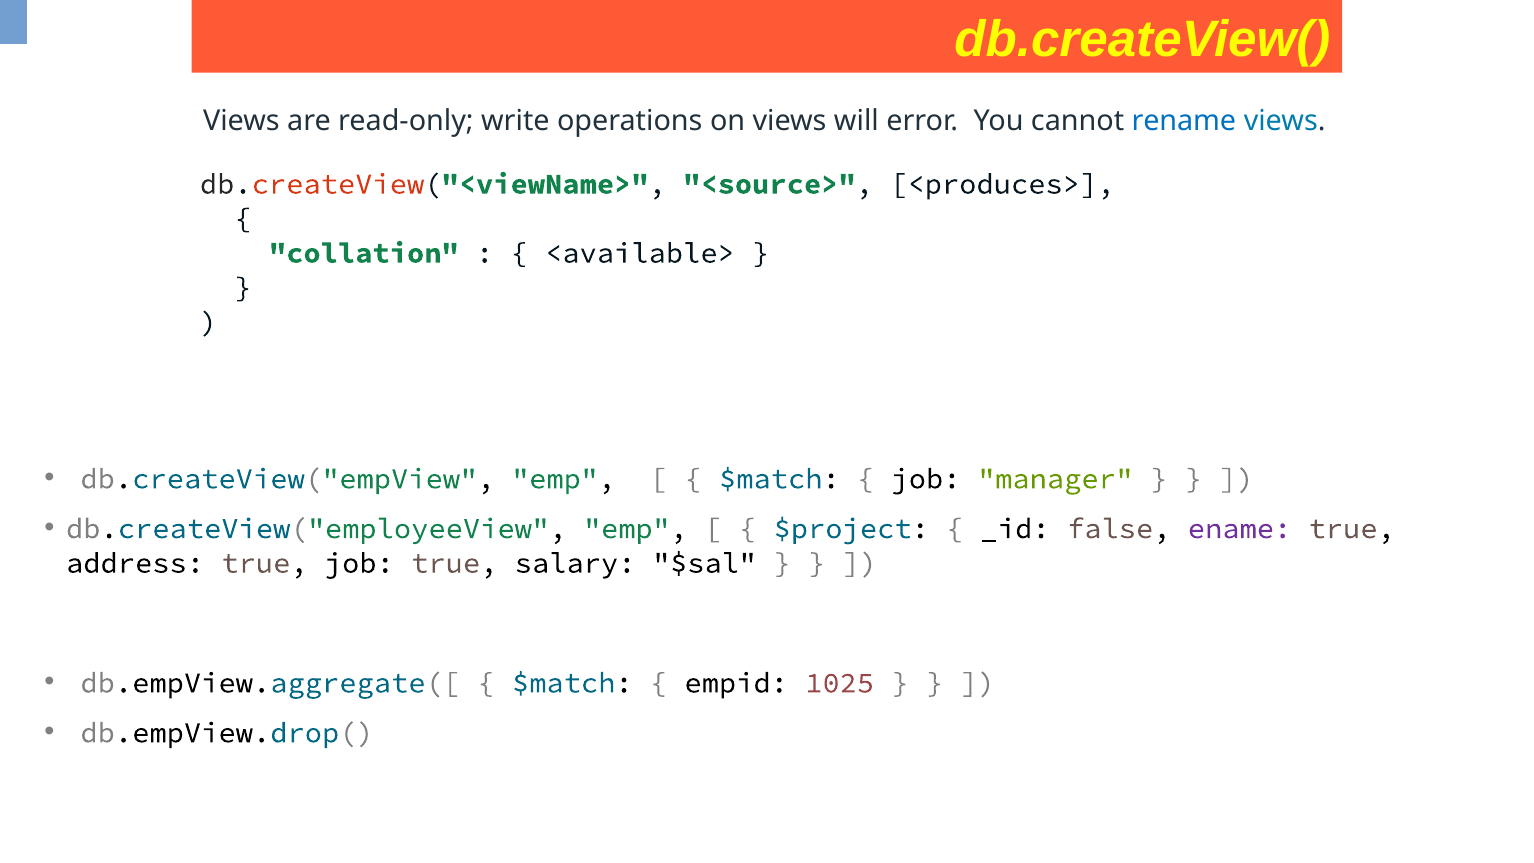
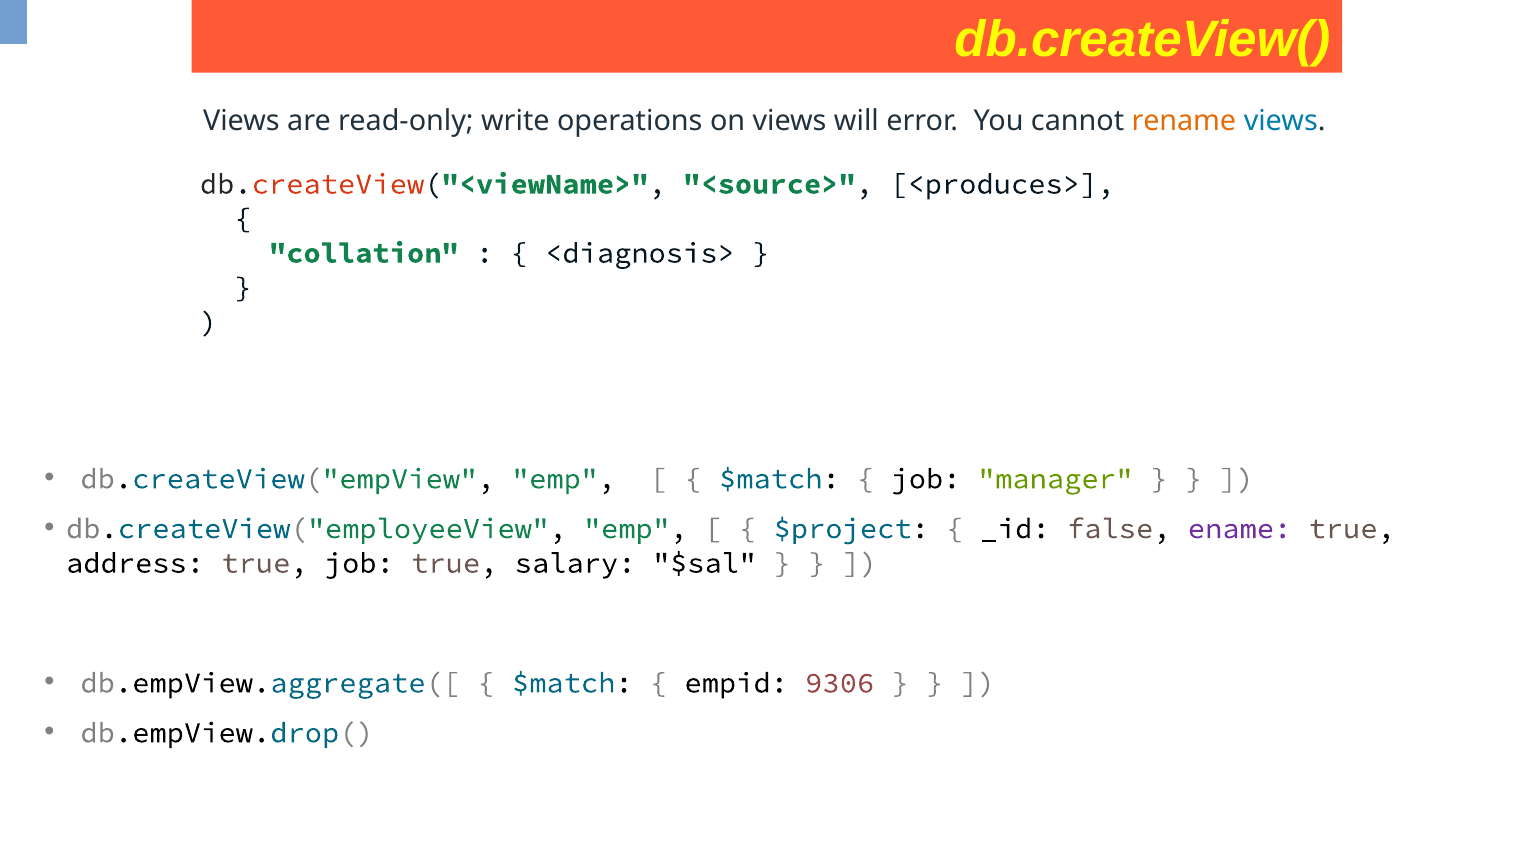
rename colour: blue -> orange
<available>: <available> -> <diagnosis>
1025: 1025 -> 9306
